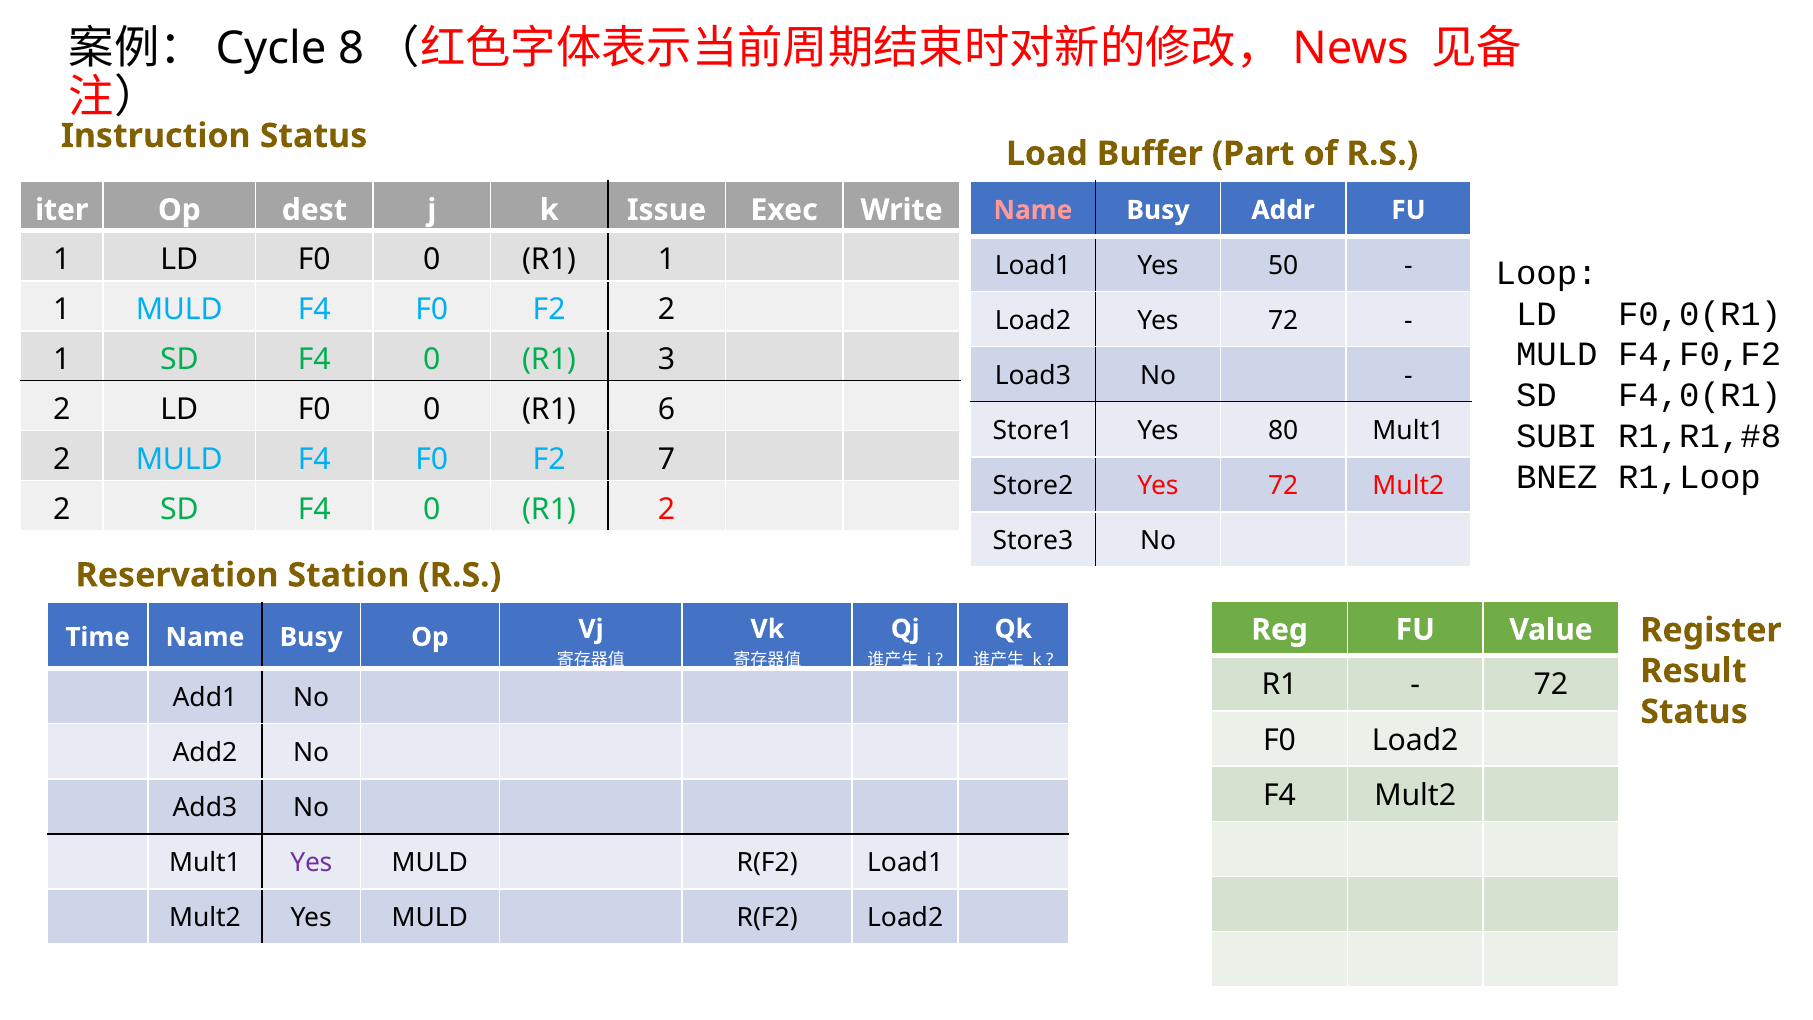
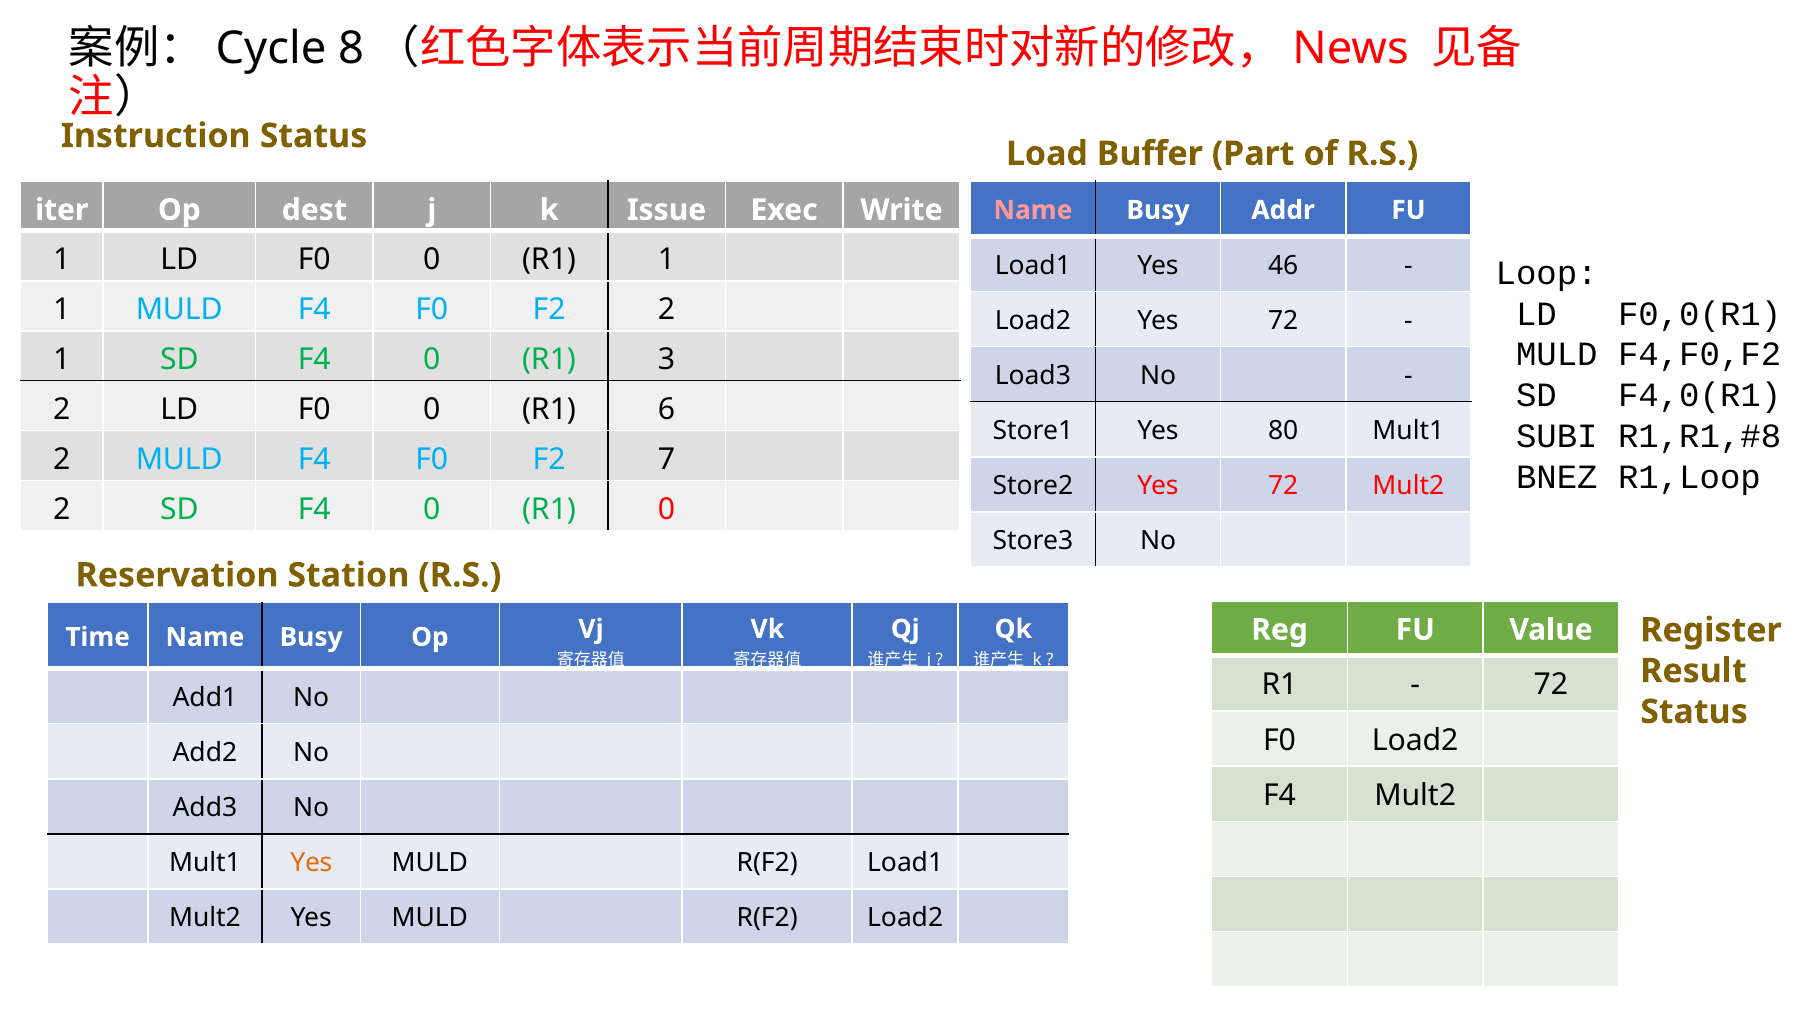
50: 50 -> 46
R1 2: 2 -> 0
Yes at (311, 863) colour: purple -> orange
